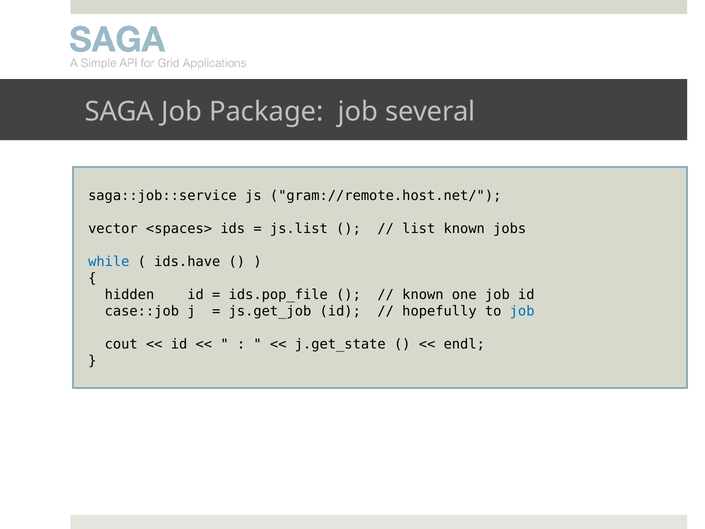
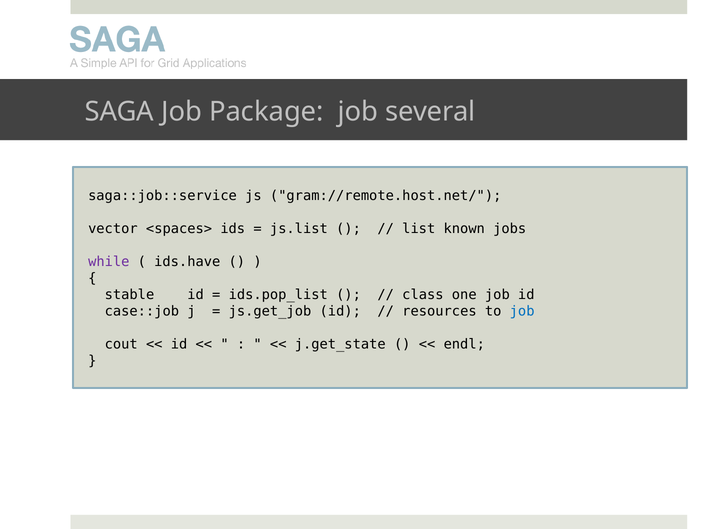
while colour: blue -> purple
hidden: hidden -> stable
ids.pop_file: ids.pop_file -> ids.pop_list
known at (423, 295): known -> class
hopefully: hopefully -> resources
